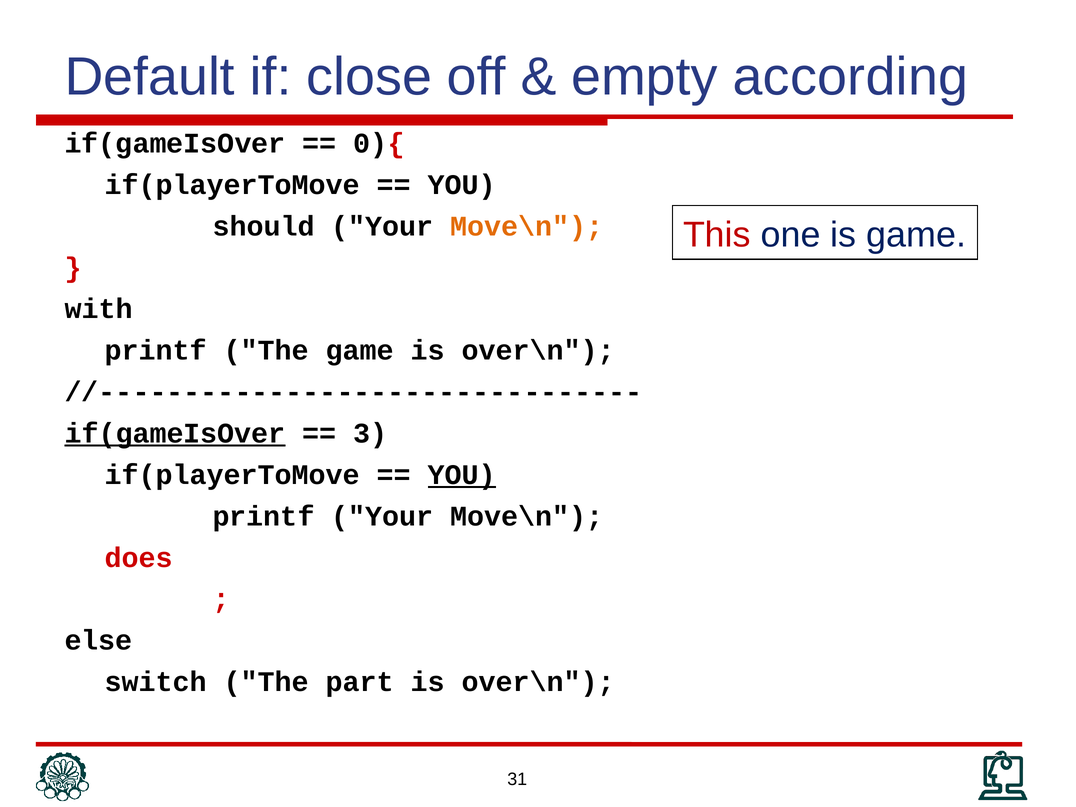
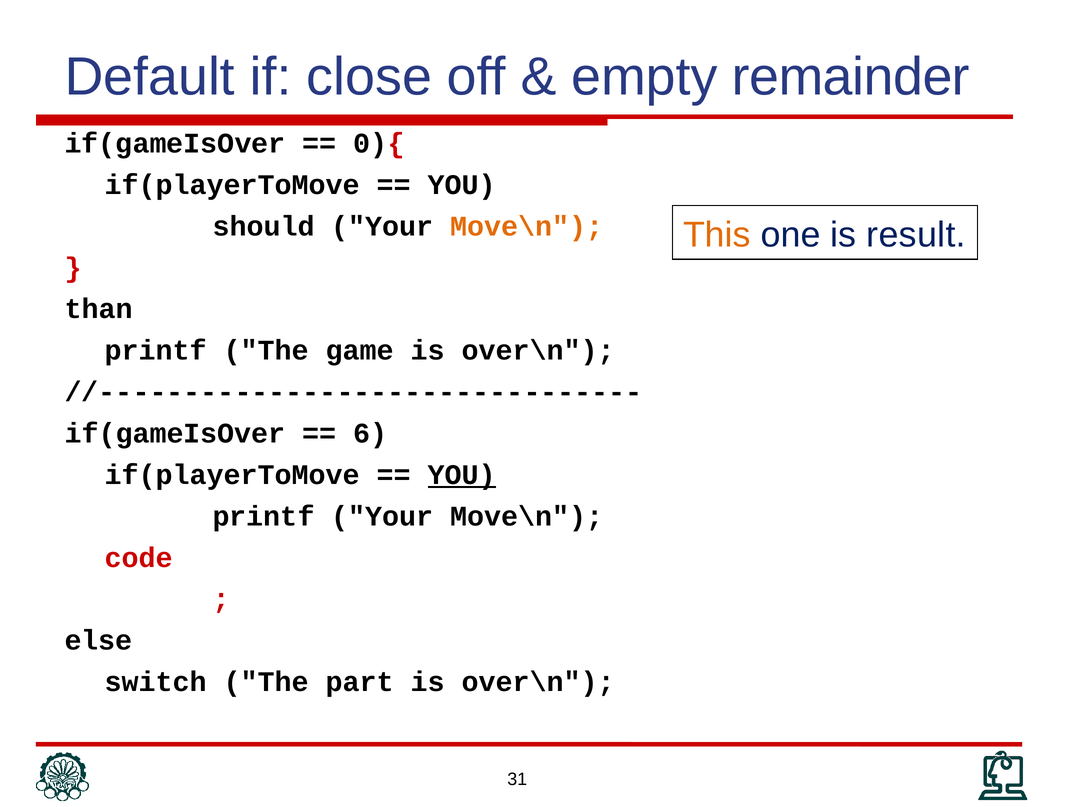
according: according -> remainder
This colour: red -> orange
is game: game -> result
with: with -> than
if(gameIsOver at (175, 433) underline: present -> none
3: 3 -> 6
does: does -> code
